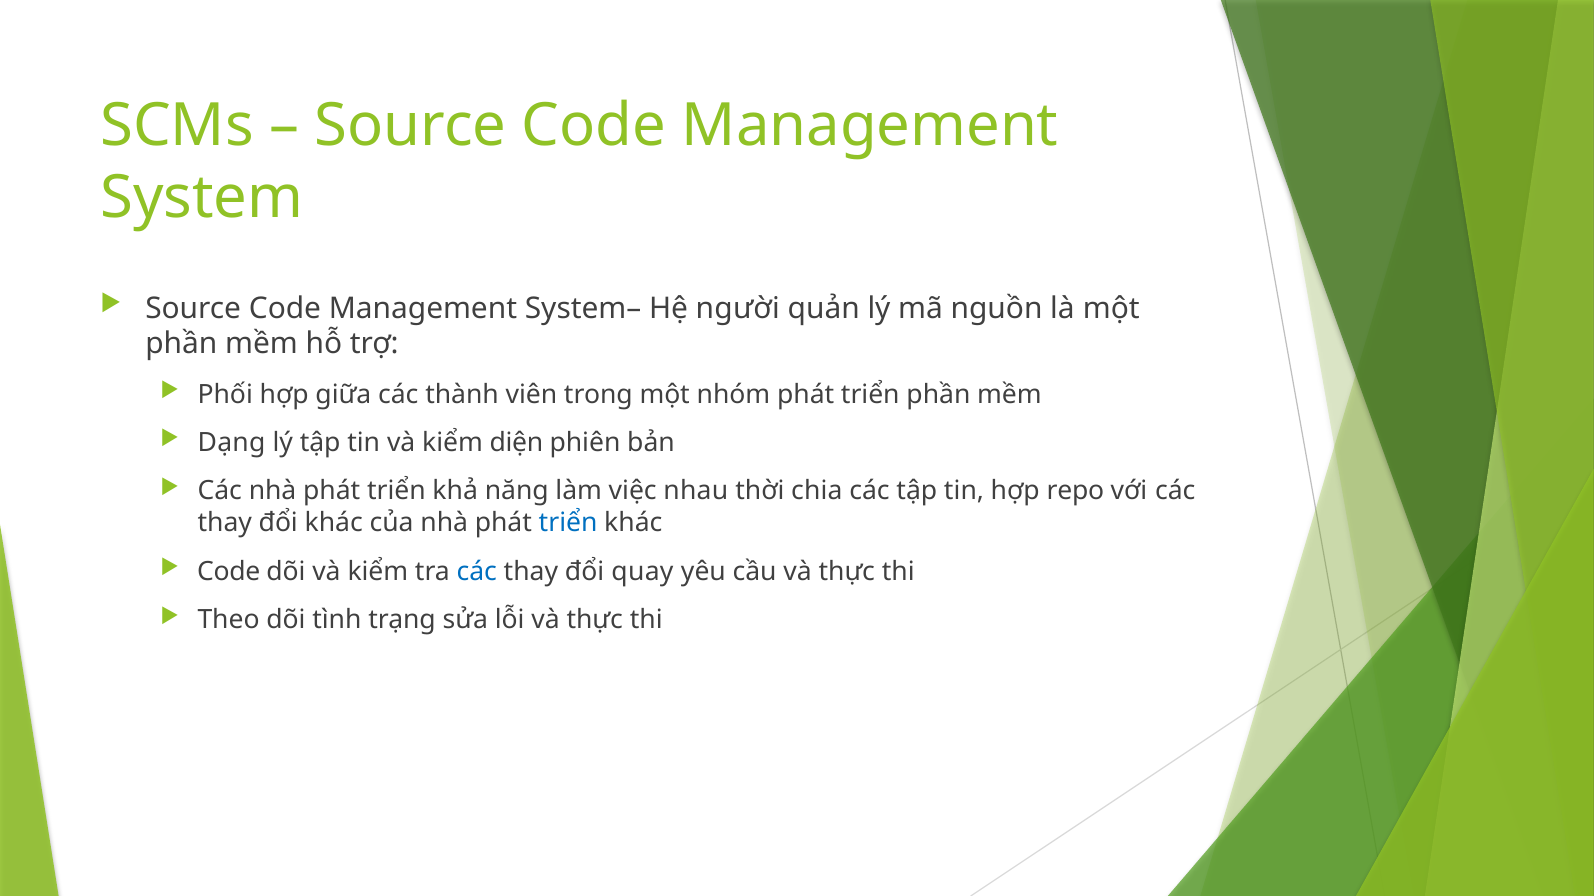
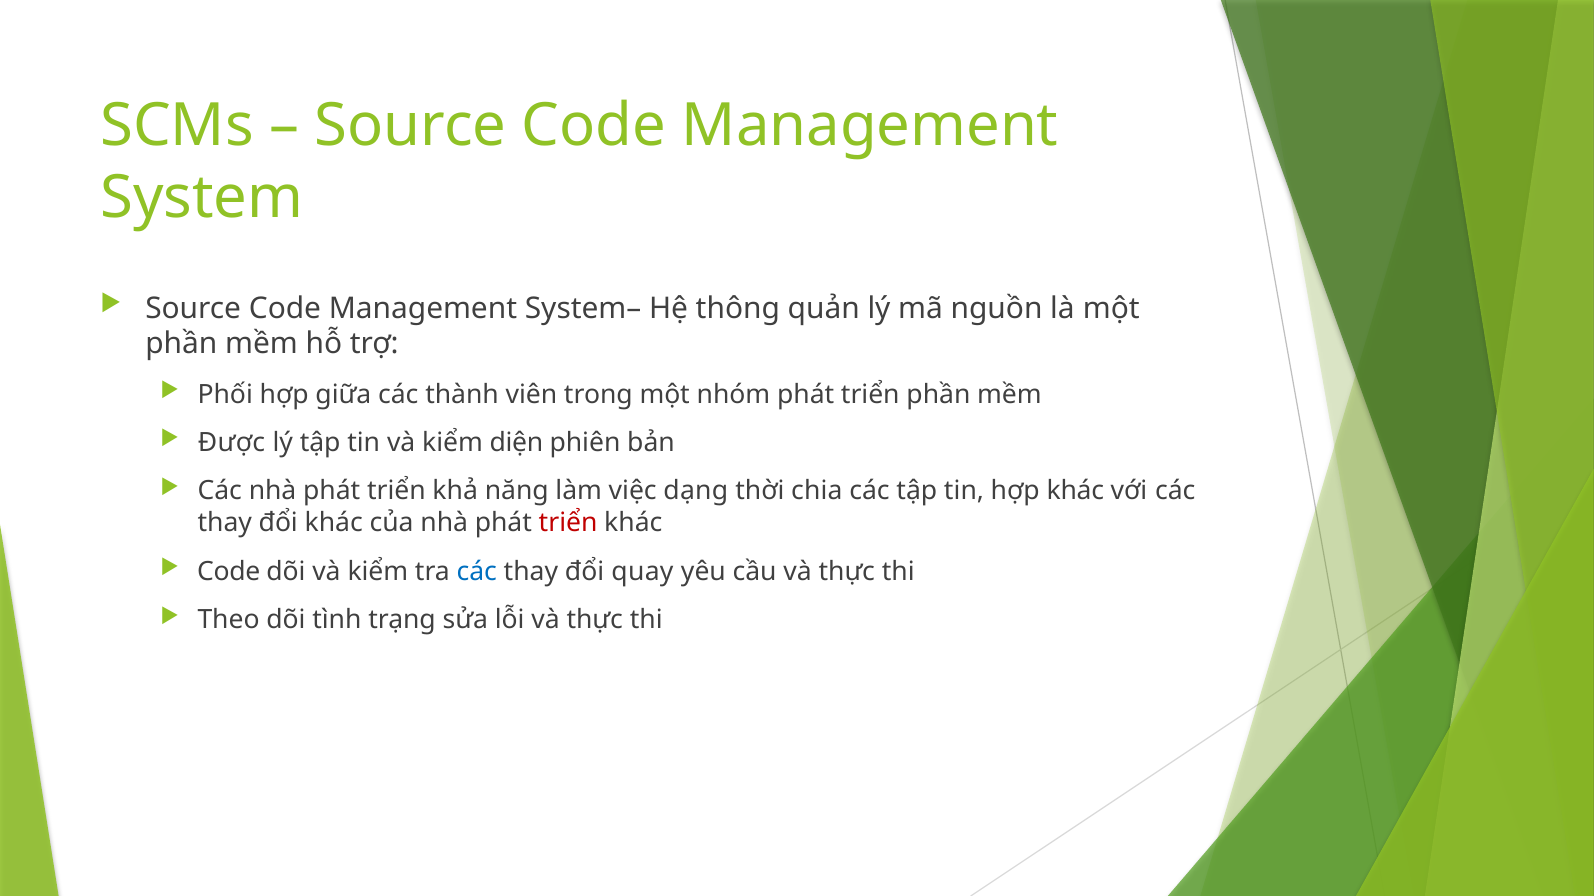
người: người -> thông
Dạng: Dạng -> Được
nhau: nhau -> dạng
hợp repo: repo -> khác
triển at (568, 523) colour: blue -> red
